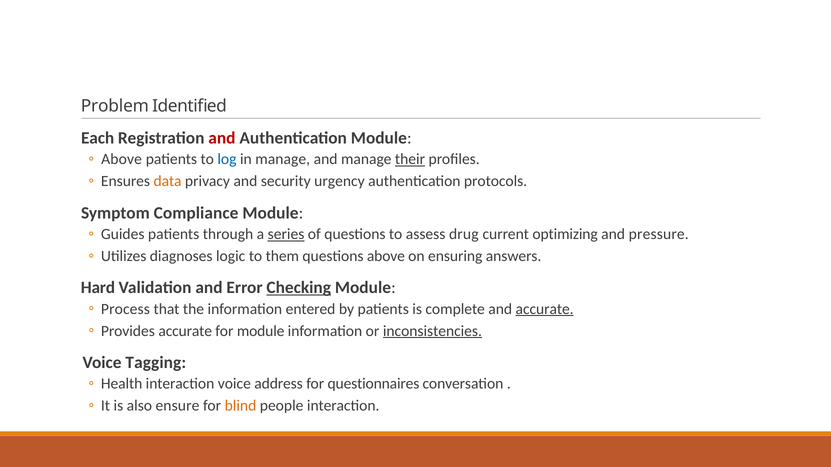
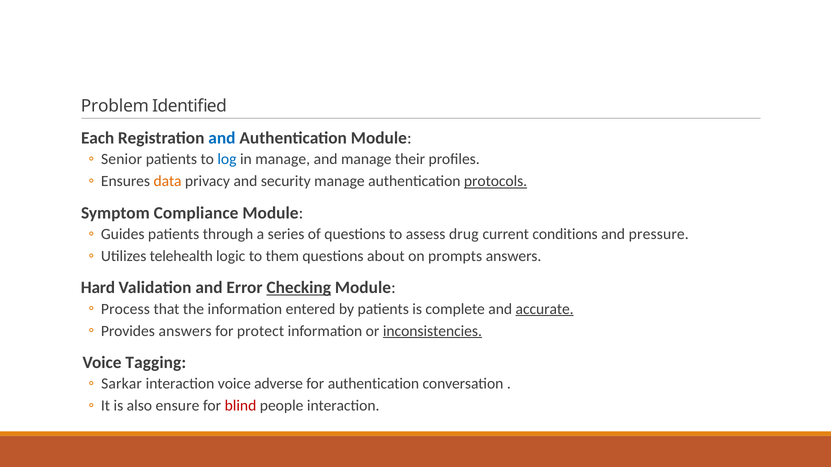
and at (222, 138) colour: red -> blue
Above at (122, 159): Above -> Senior
their underline: present -> none
security urgency: urgency -> manage
protocols underline: none -> present
series underline: present -> none
optimizing: optimizing -> conditions
diagnoses: diagnoses -> telehealth
questions above: above -> about
ensuring: ensuring -> prompts
Provides accurate: accurate -> answers
for module: module -> protect
Health: Health -> Sarkar
address: address -> adverse
for questionnaires: questionnaires -> authentication
blind colour: orange -> red
